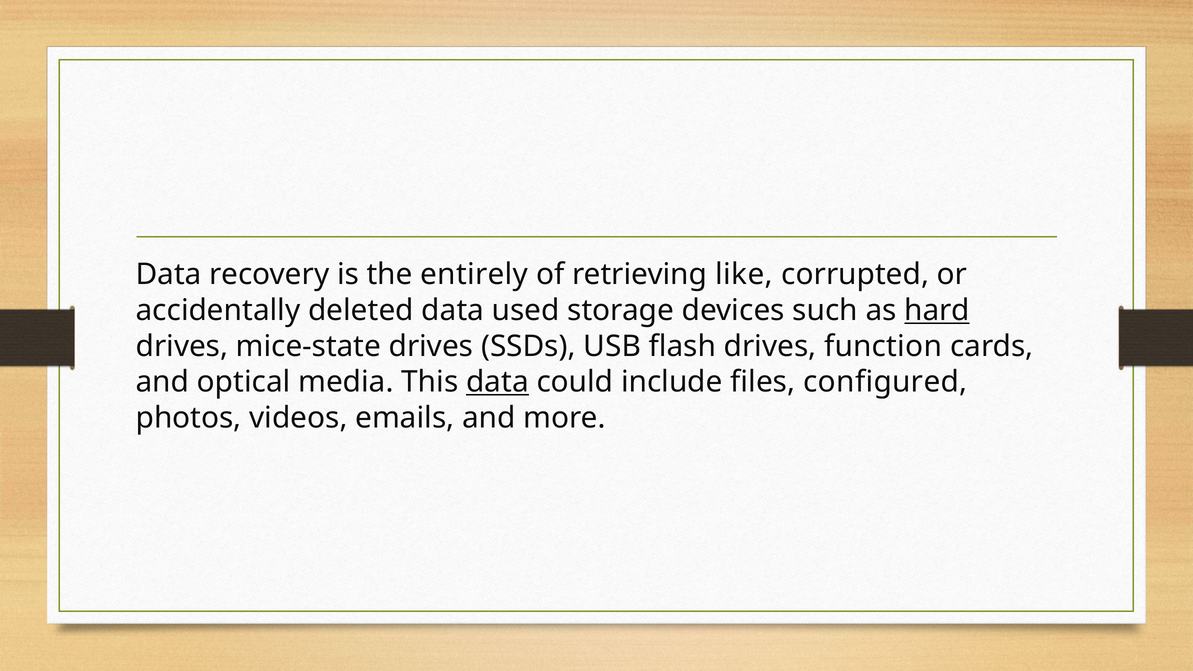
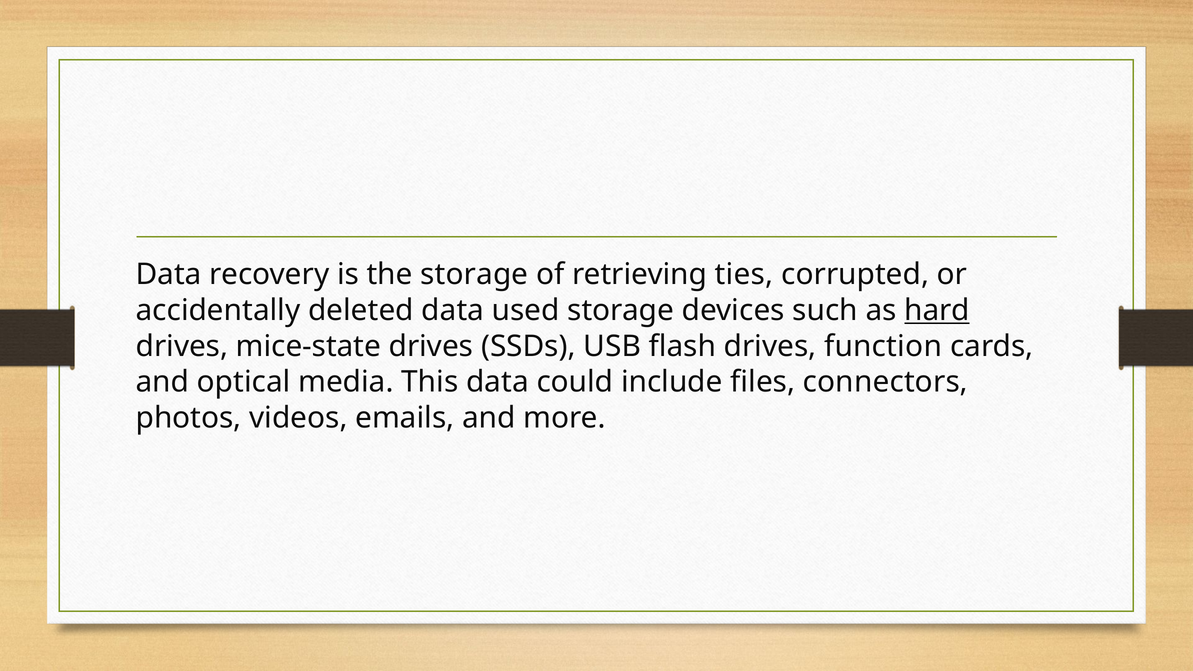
the entirely: entirely -> storage
like: like -> ties
data at (497, 382) underline: present -> none
configured: configured -> connectors
